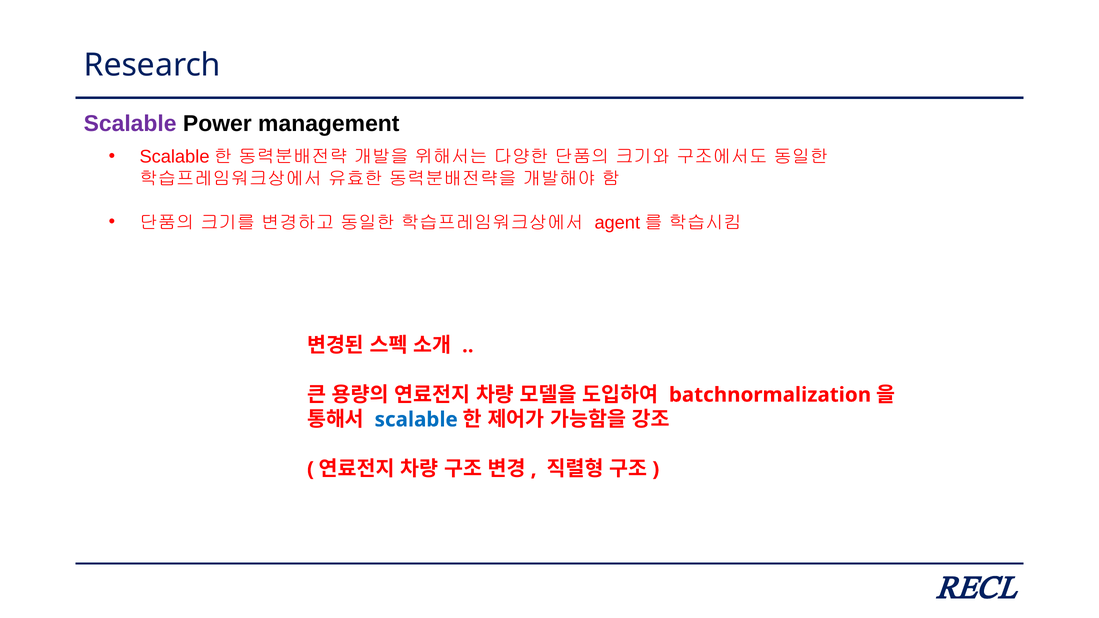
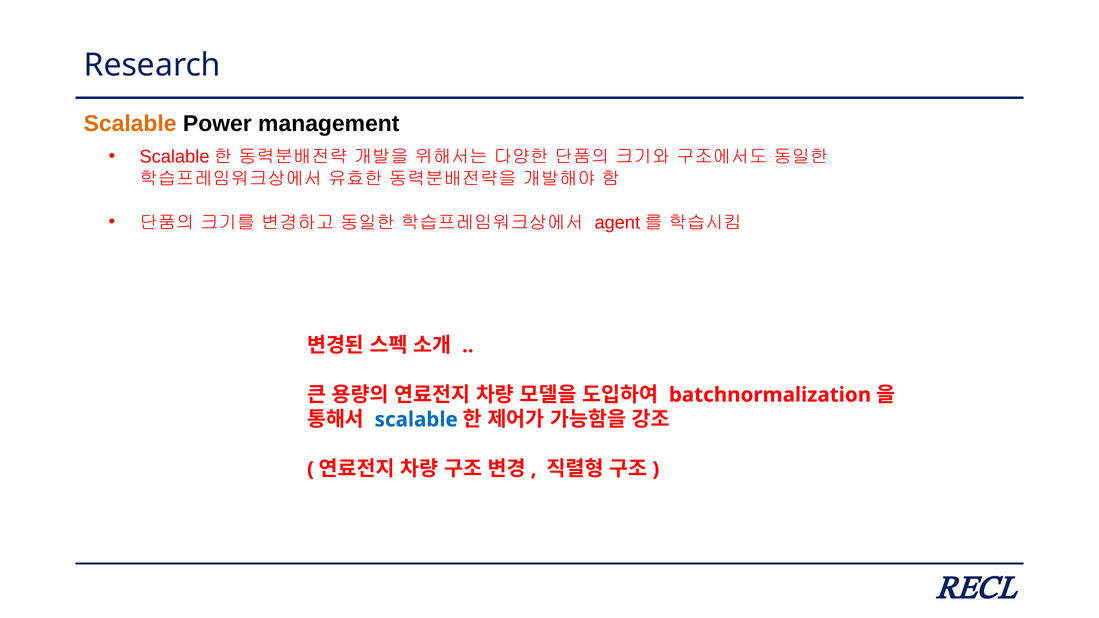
Scalable at (130, 124) colour: purple -> orange
